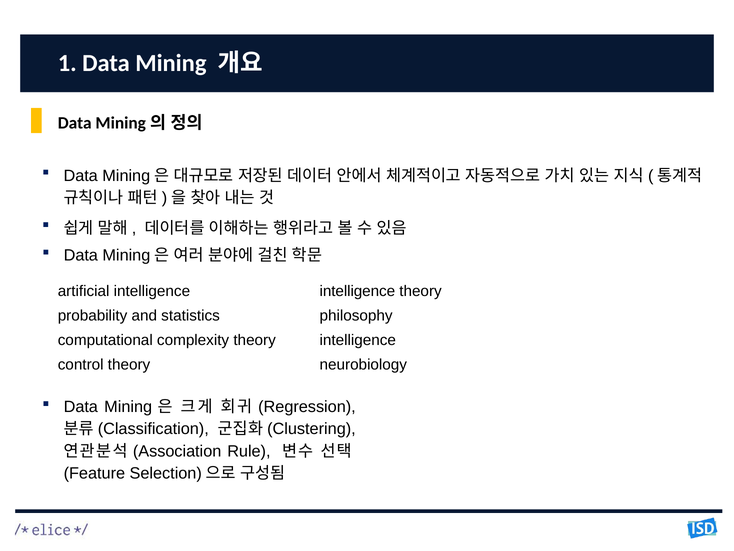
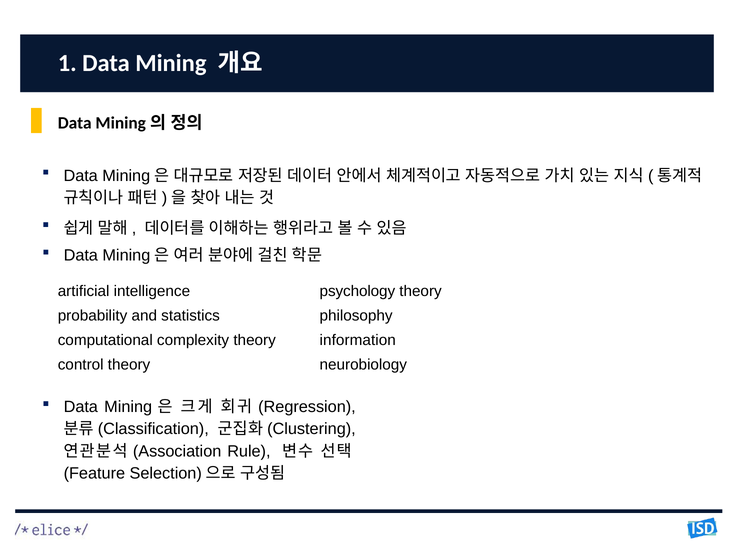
intelligence intelligence: intelligence -> psychology
theory intelligence: intelligence -> information
